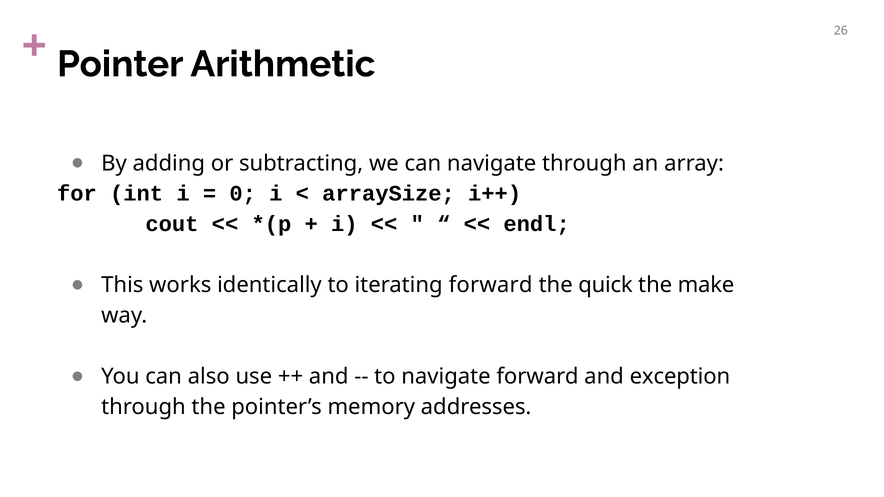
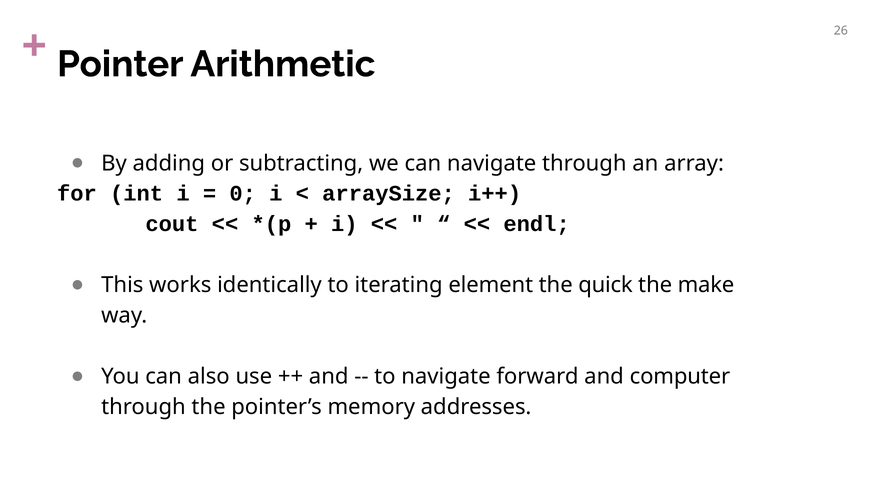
iterating forward: forward -> element
exception: exception -> computer
